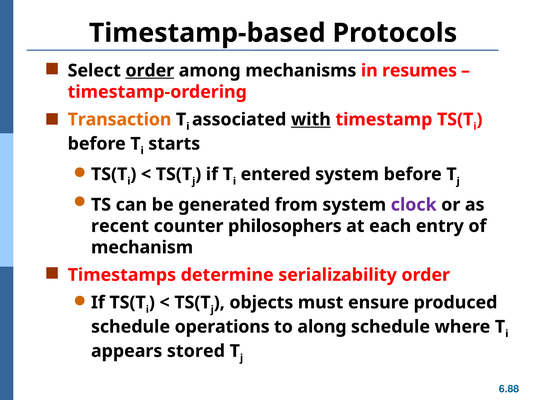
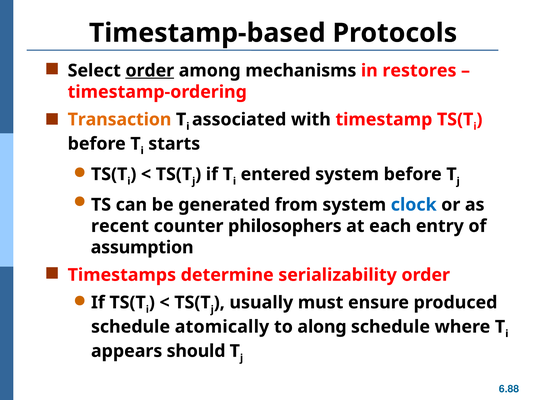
resumes: resumes -> restores
with underline: present -> none
clock colour: purple -> blue
mechanism: mechanism -> assumption
objects: objects -> usually
operations: operations -> atomically
stored: stored -> should
